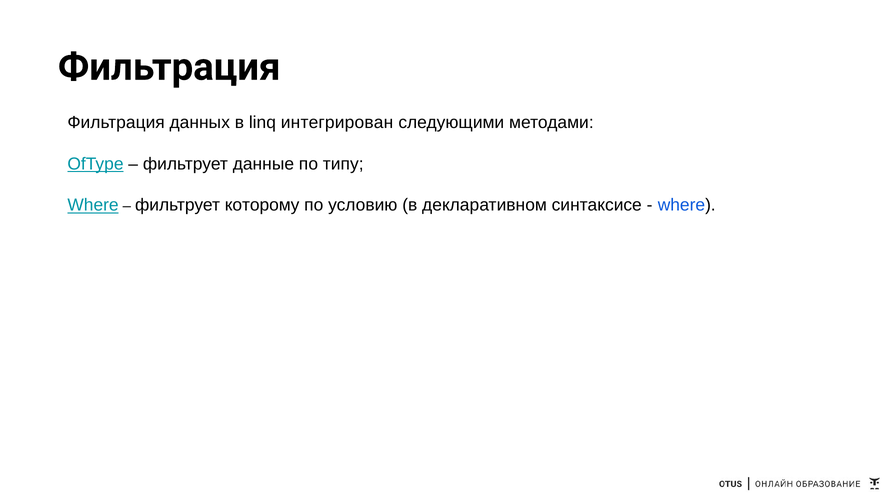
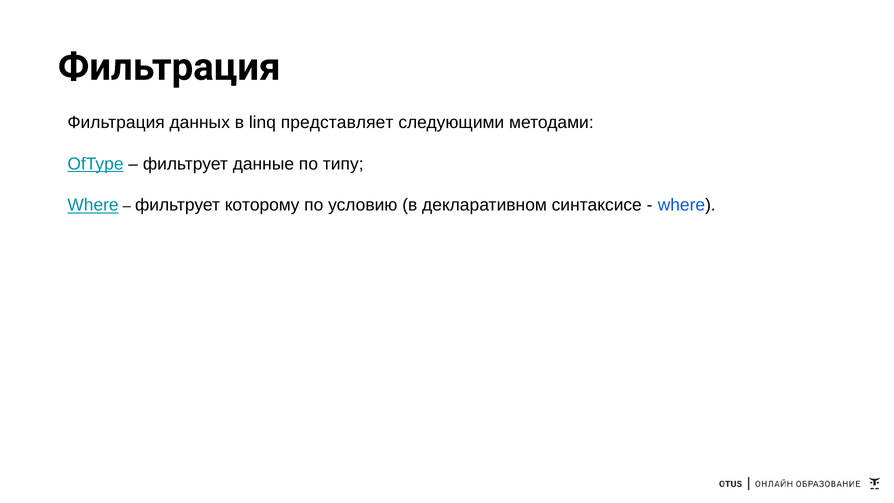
интегрирован: интегрирован -> представляет
